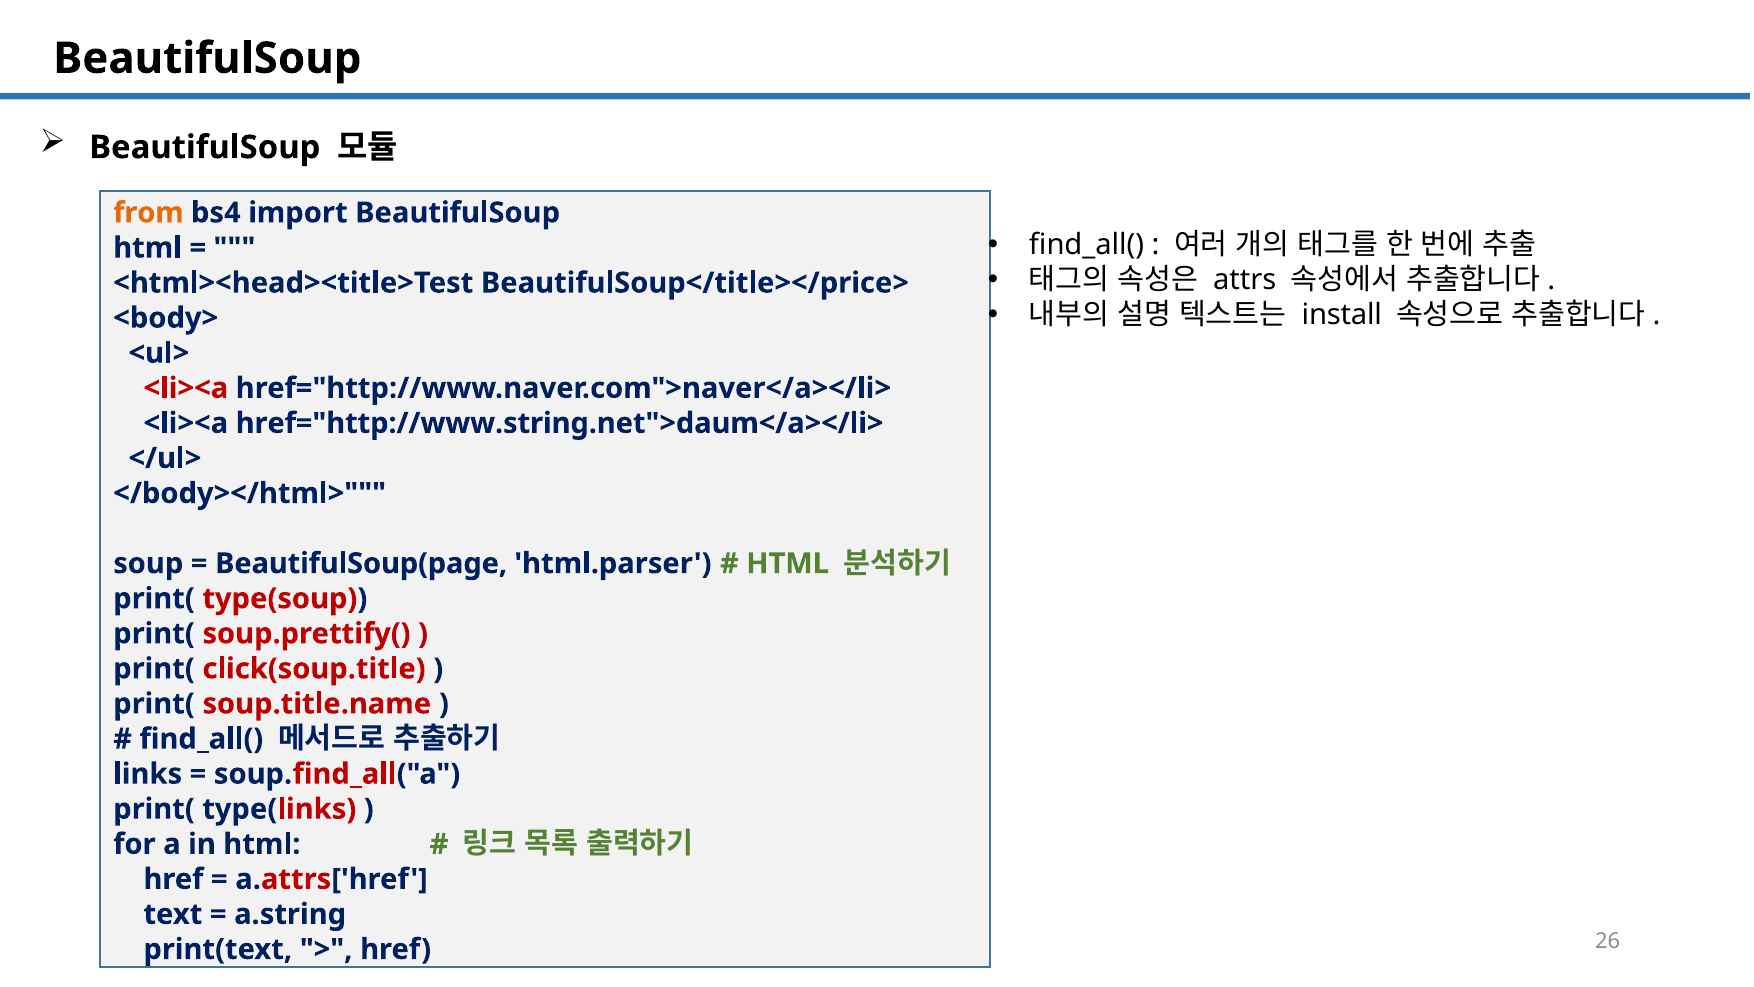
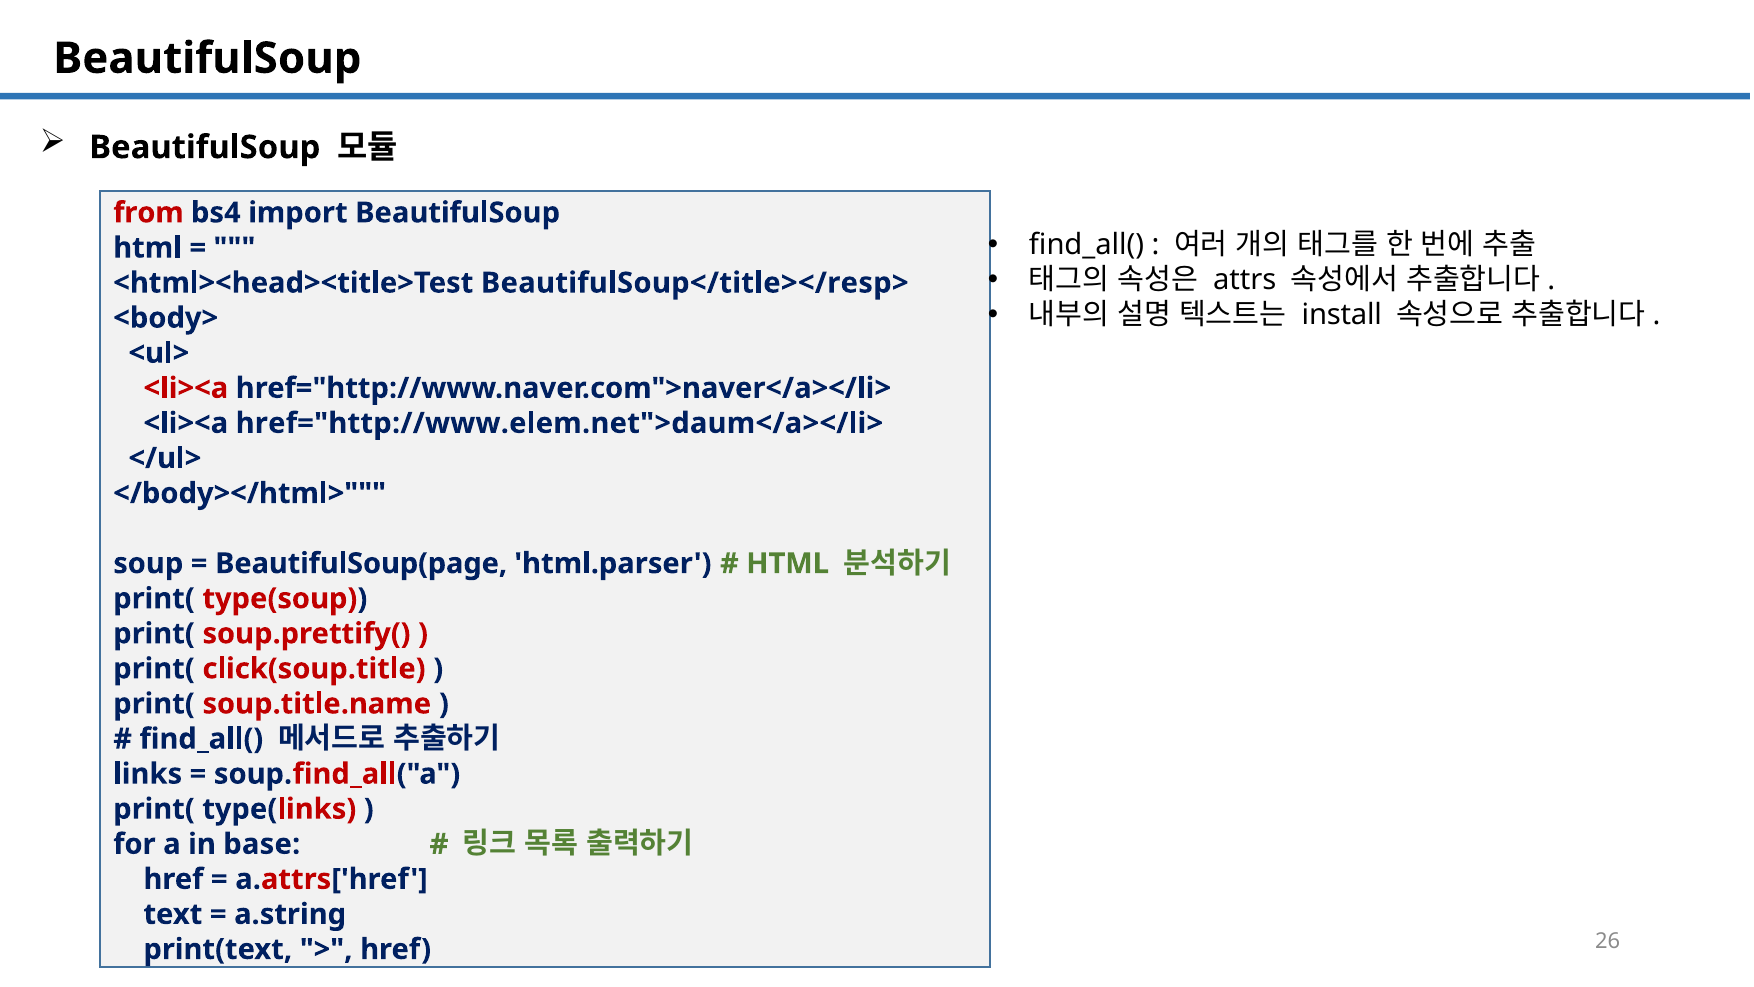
from colour: orange -> red
BeautifulSoup</title></price>: BeautifulSoup</title></price> -> BeautifulSoup</title></resp>
href="http://www.string.net">daum</a></li>: href="http://www.string.net">daum</a></li> -> href="http://www.elem.net">daum</a></li>
in html: html -> base
